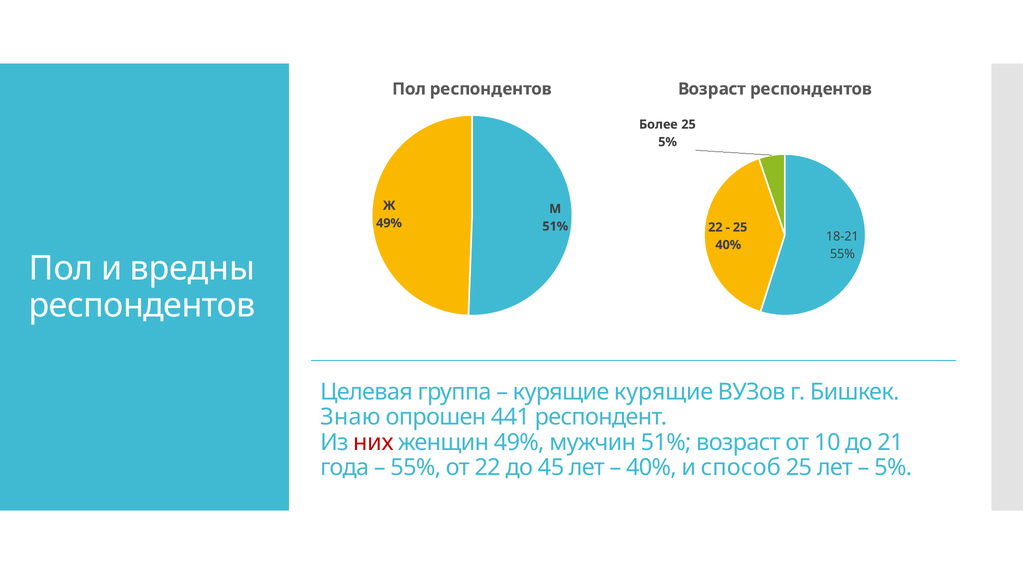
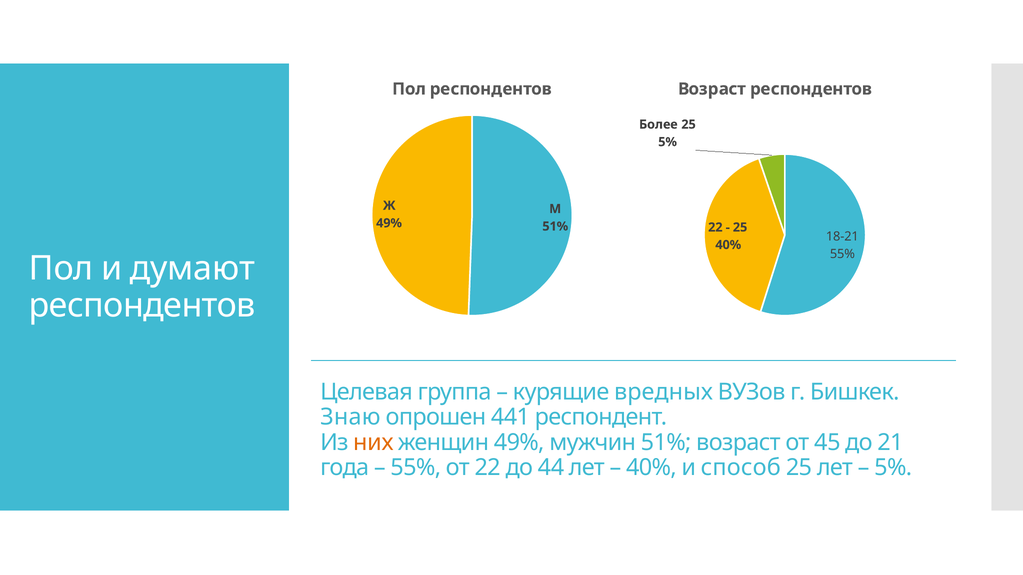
вредны: вредны -> думают
курящие курящие: курящие -> вредных
них colour: red -> orange
10: 10 -> 45
45: 45 -> 44
